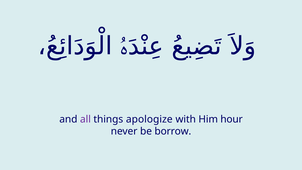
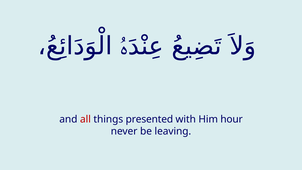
all colour: purple -> red
apologize: apologize -> presented
borrow: borrow -> leaving
